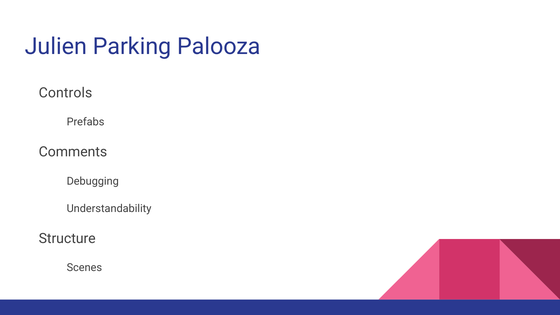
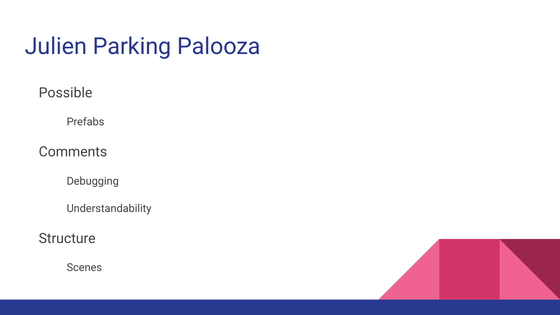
Controls: Controls -> Possible
